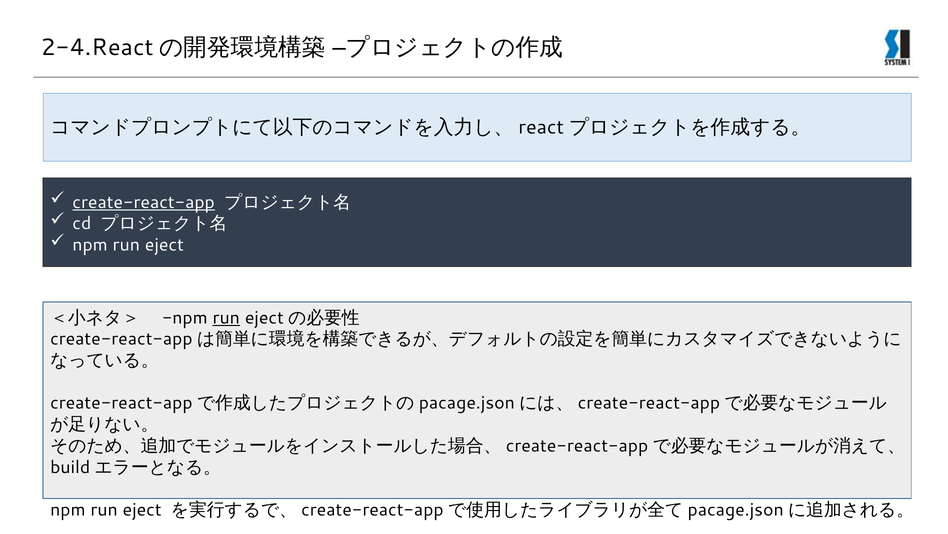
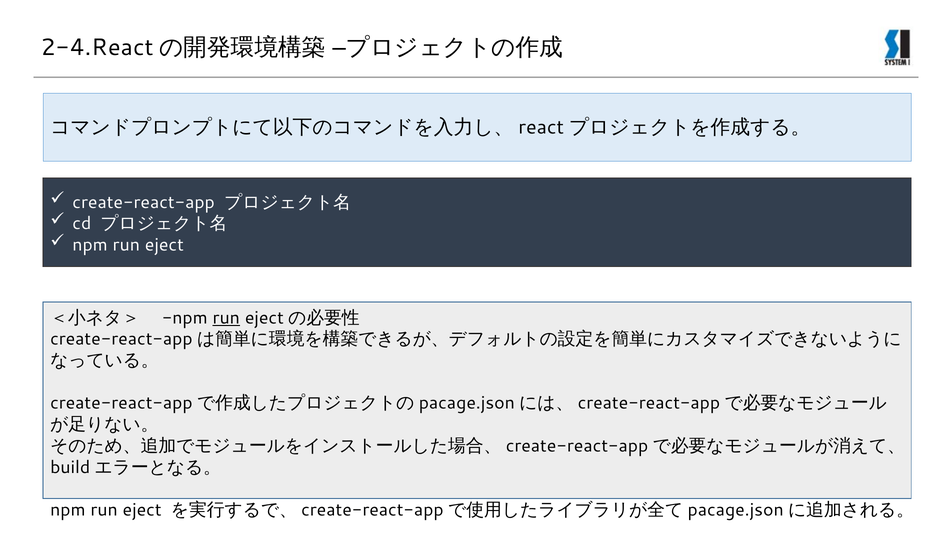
create-react-app at (144, 202) underline: present -> none
